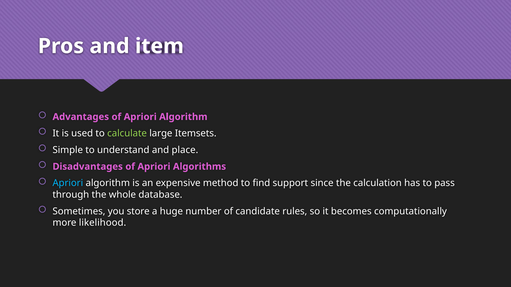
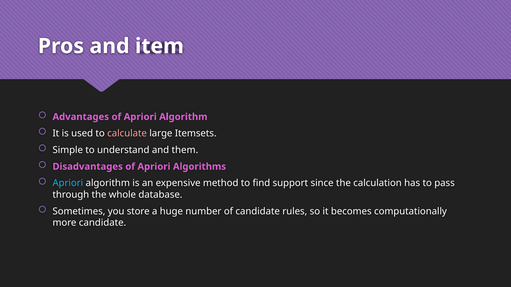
calculate colour: light green -> pink
place: place -> them
more likelihood: likelihood -> candidate
